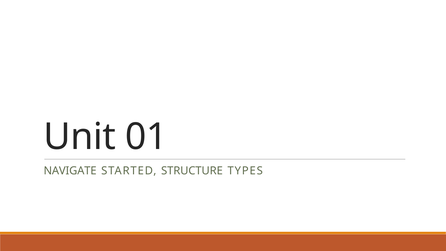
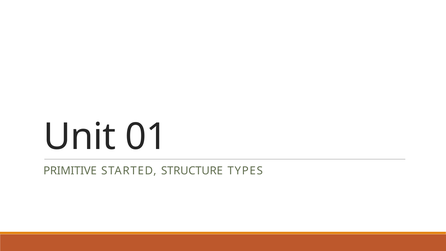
NAVIGATE: NAVIGATE -> PRIMITIVE
